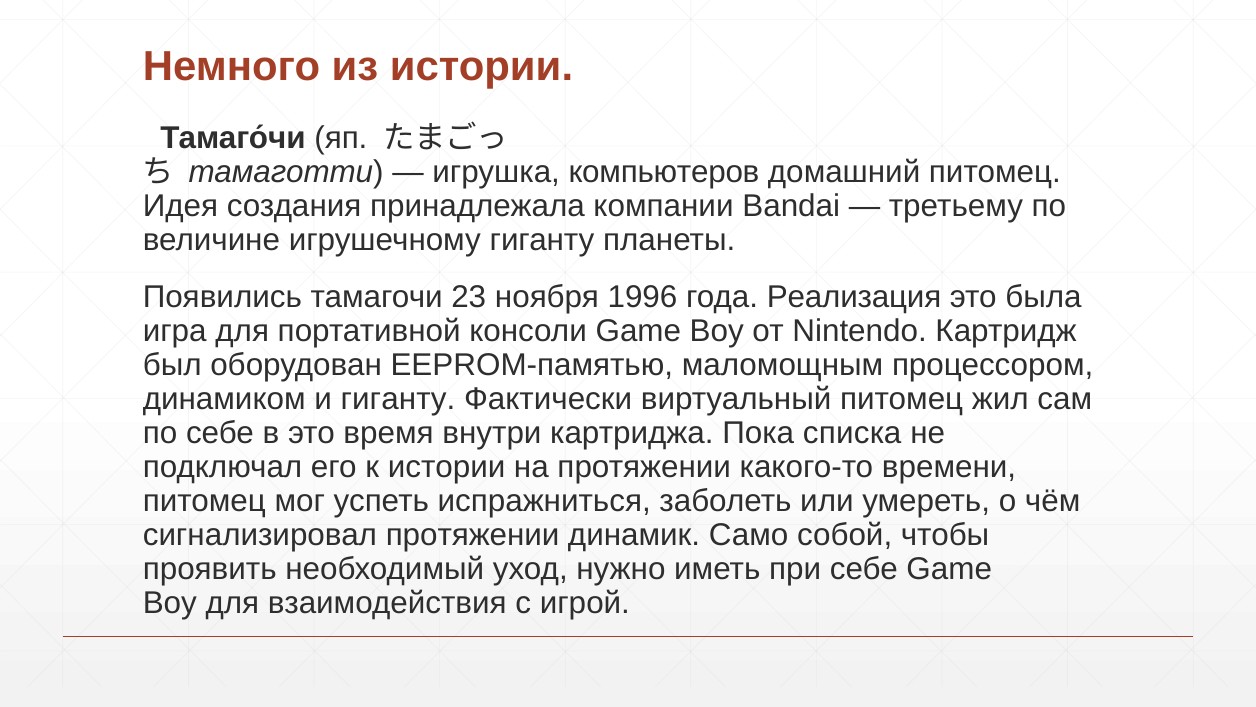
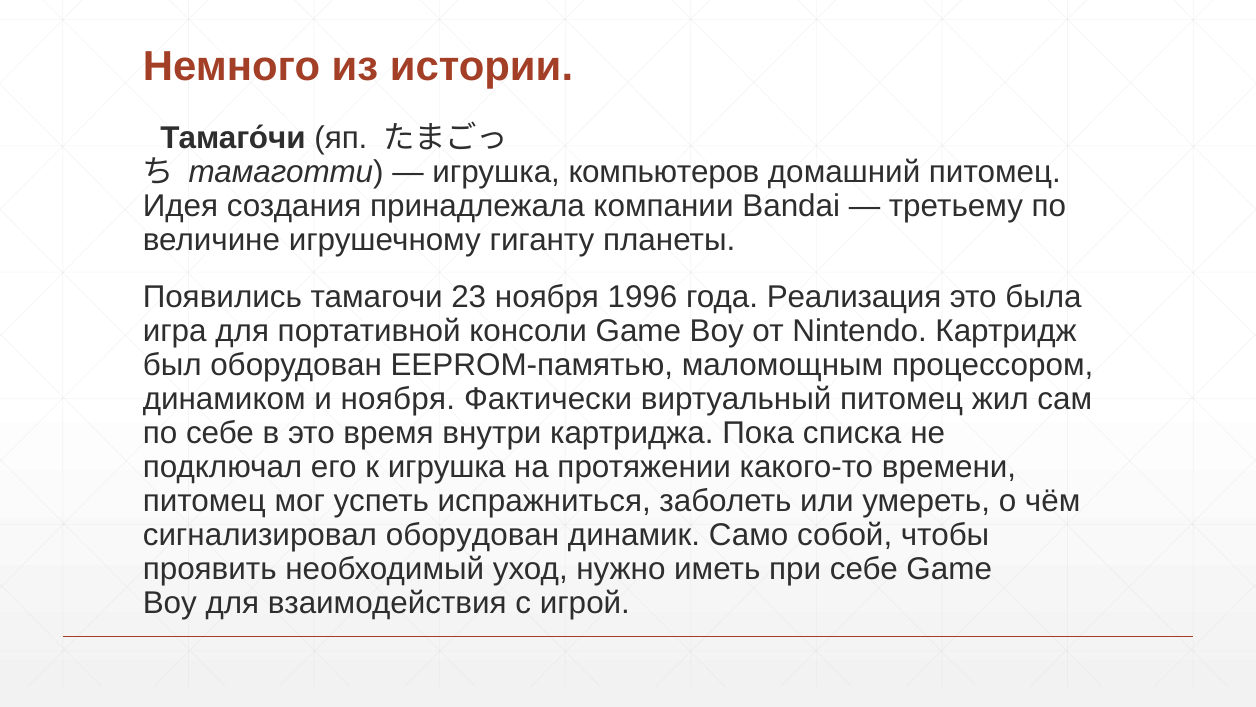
и гиганту: гиганту -> ноября
к истории: истории -> игрушка
сигнализировал протяжении: протяжении -> оборудован
